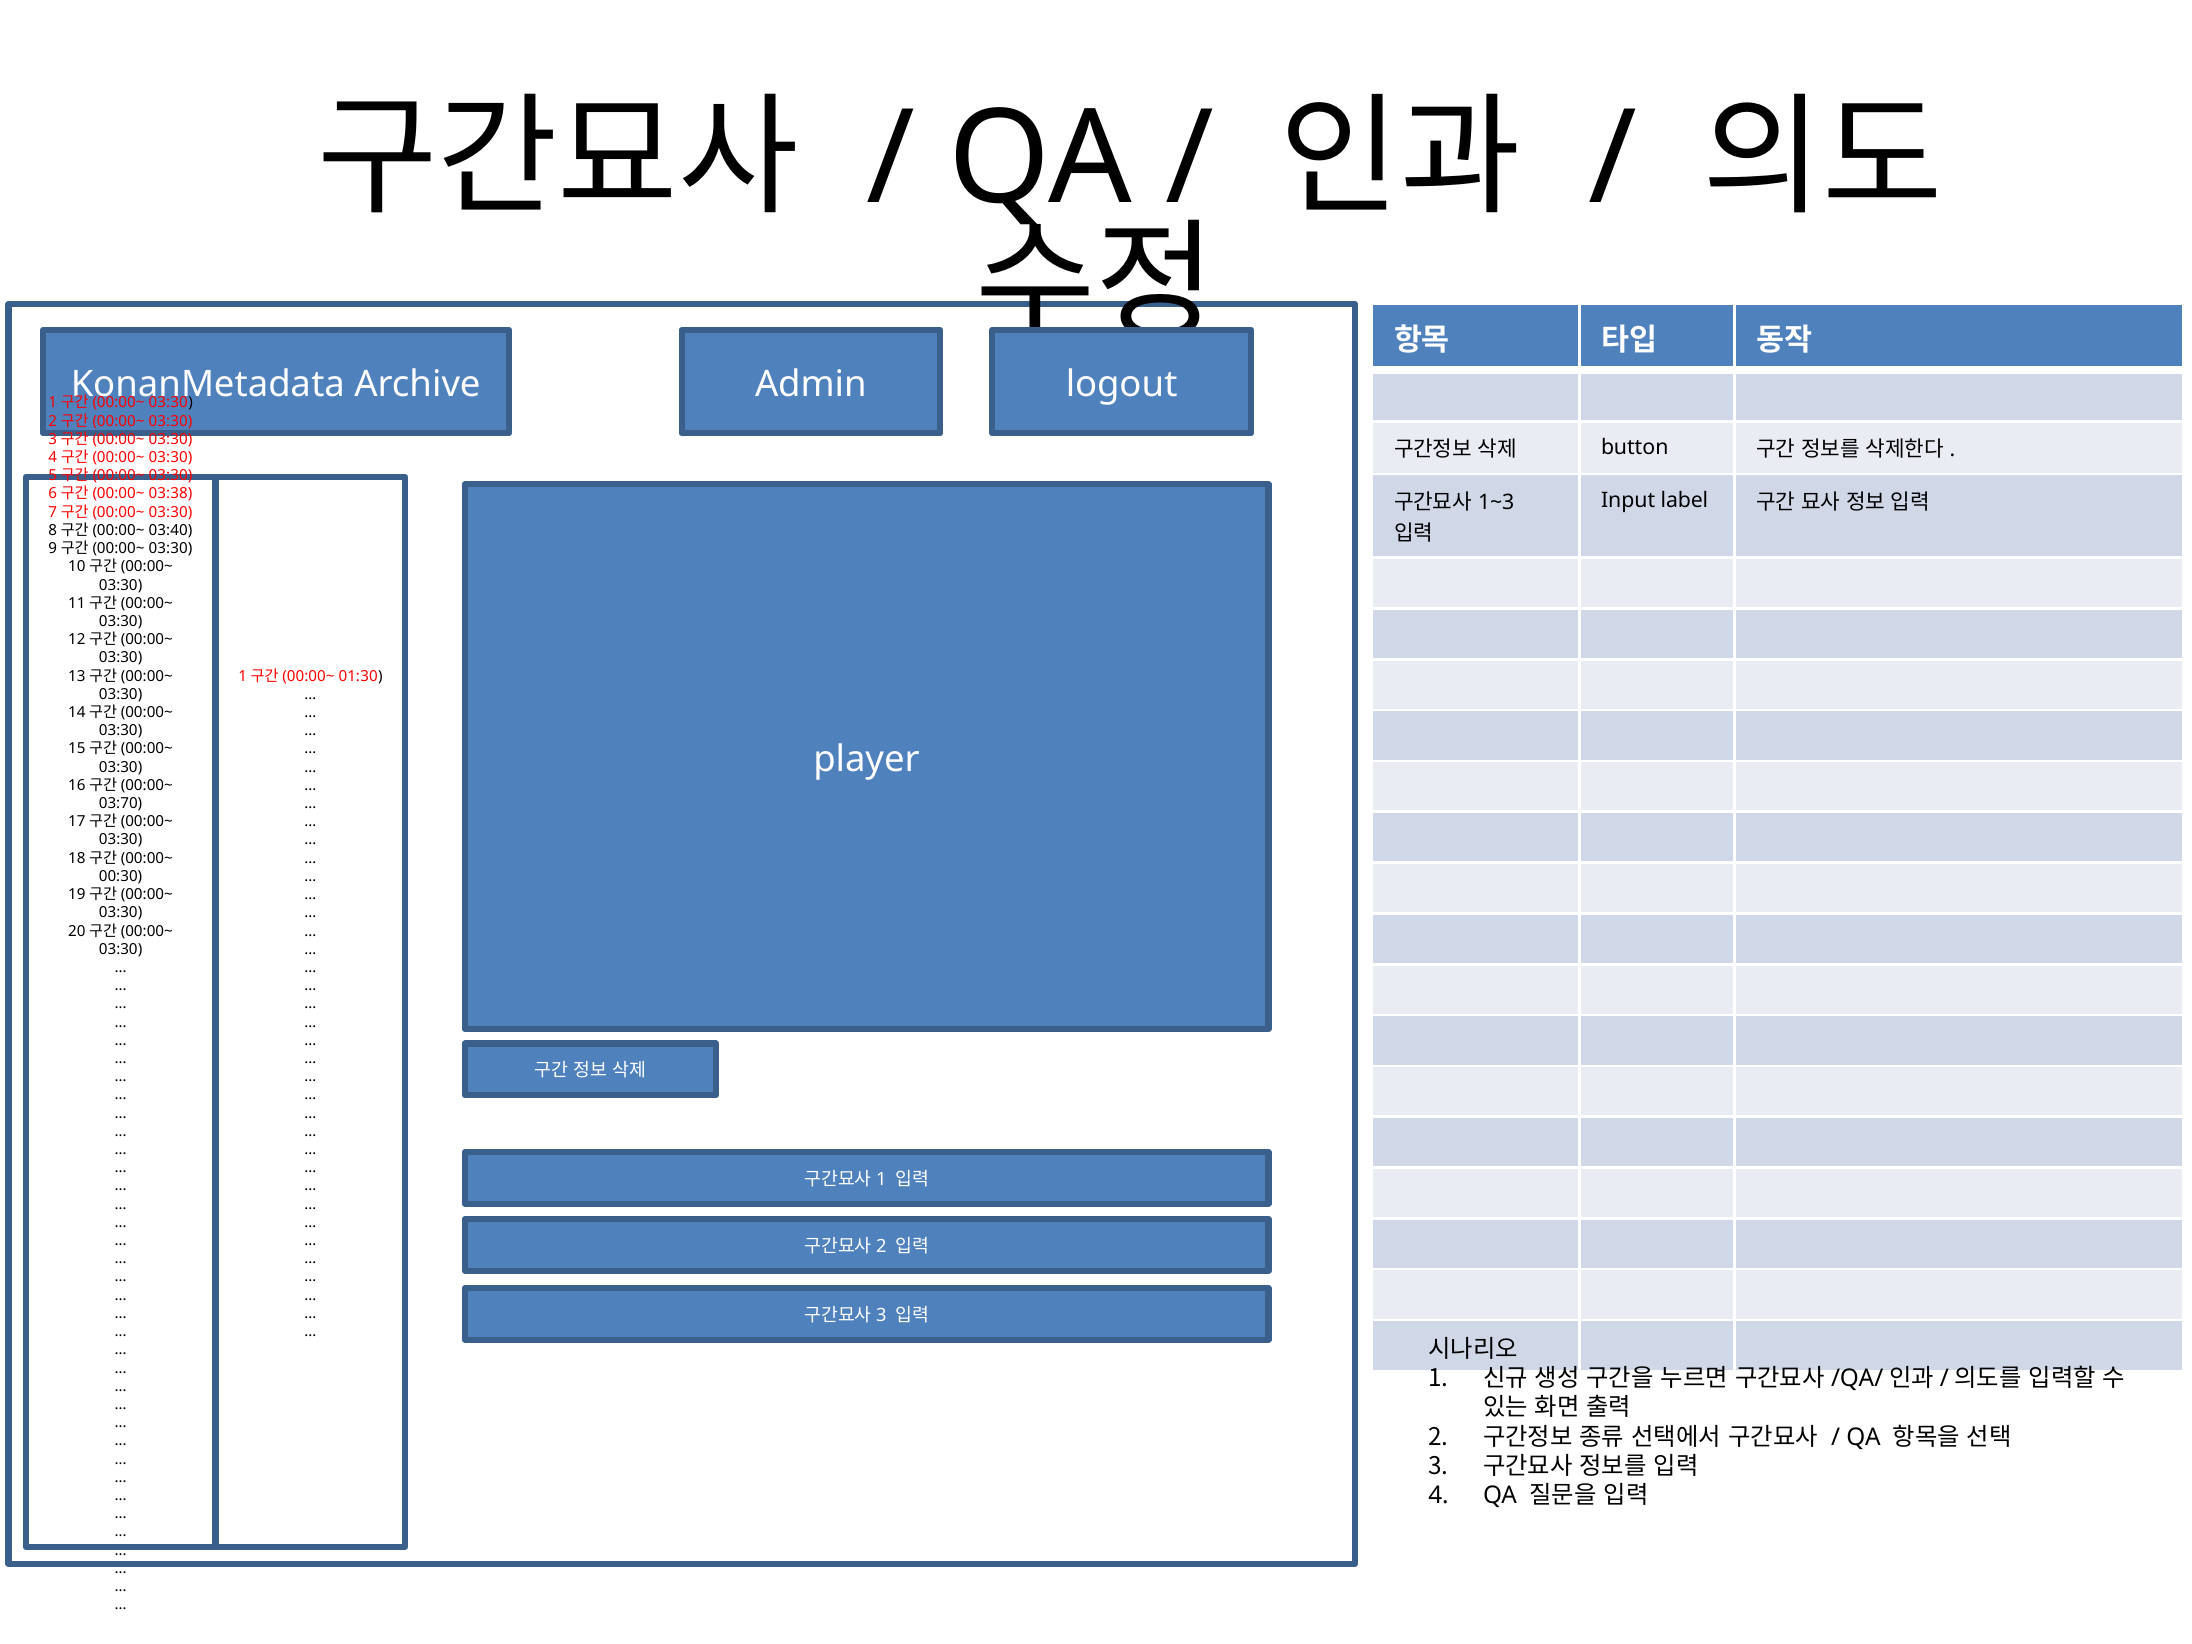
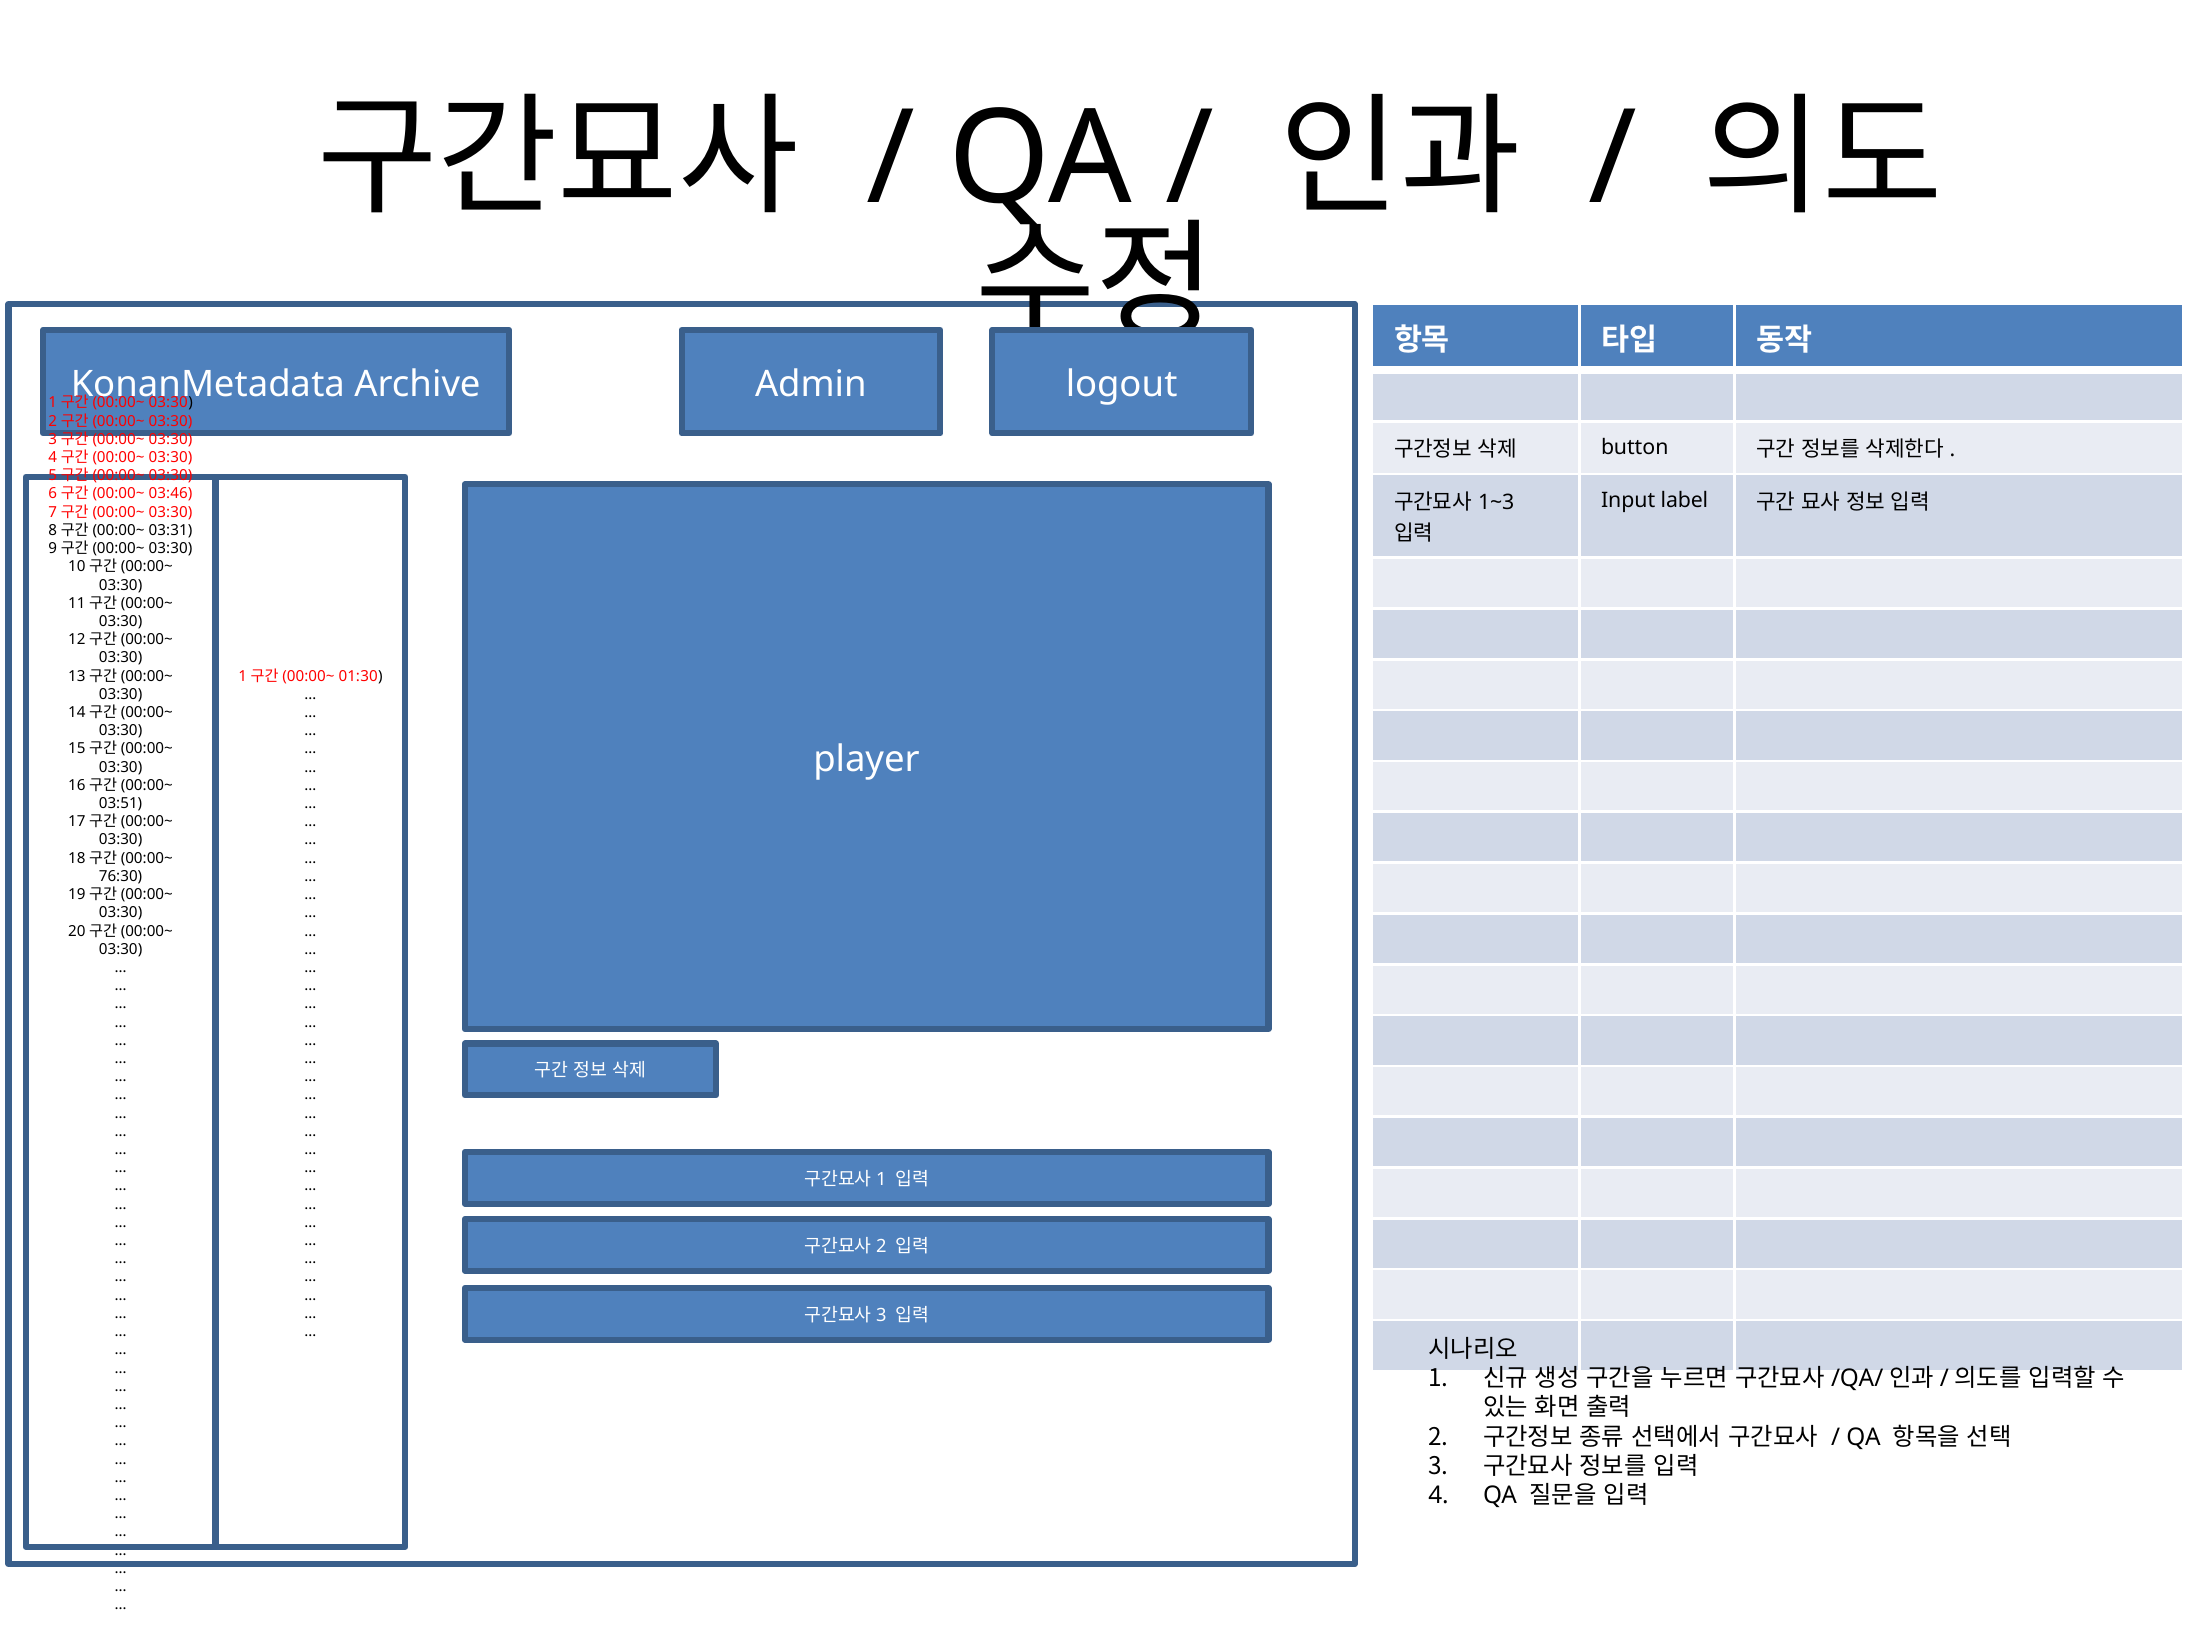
03:38: 03:38 -> 03:46
03:40: 03:40 -> 03:31
03:70: 03:70 -> 03:51
00:30: 00:30 -> 76:30
